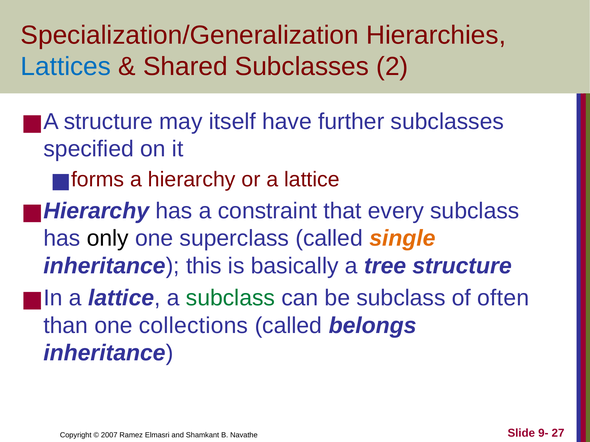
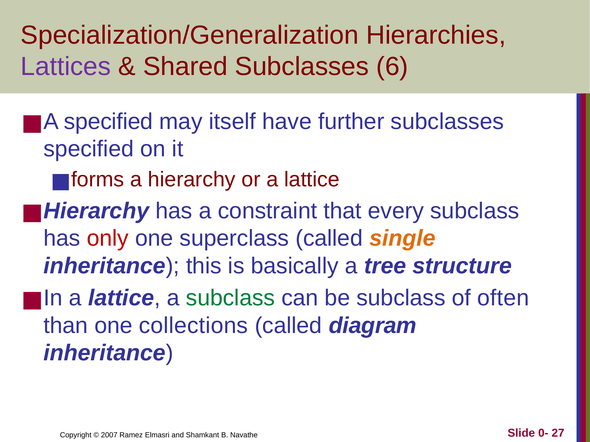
Lattices colour: blue -> purple
2: 2 -> 6
A structure: structure -> specified
only colour: black -> red
belongs: belongs -> diagram
9-: 9- -> 0-
